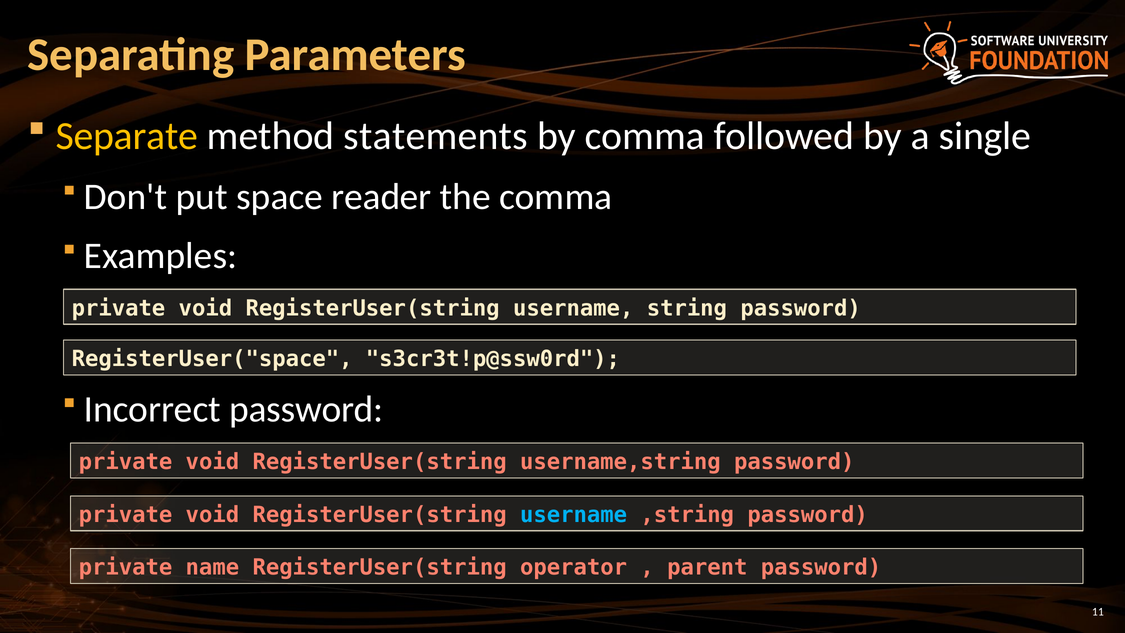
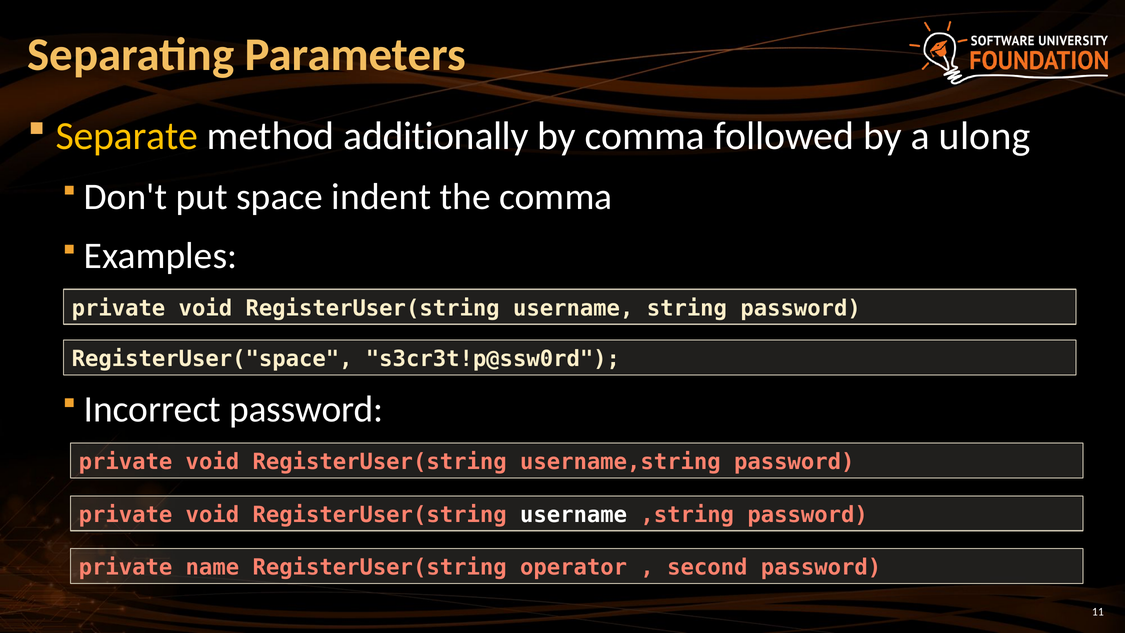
statements: statements -> additionally
single: single -> ulong
reader: reader -> indent
username at (574, 515) colour: light blue -> white
parent: parent -> second
